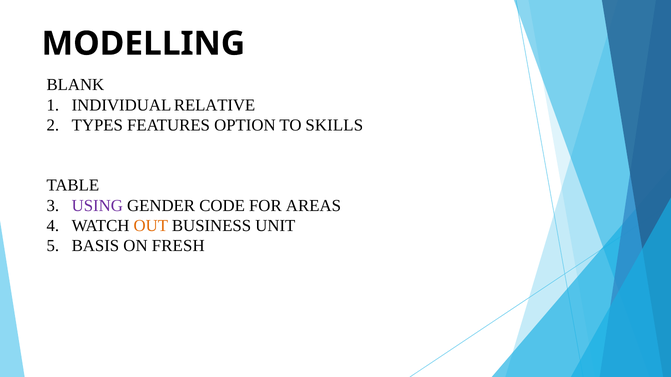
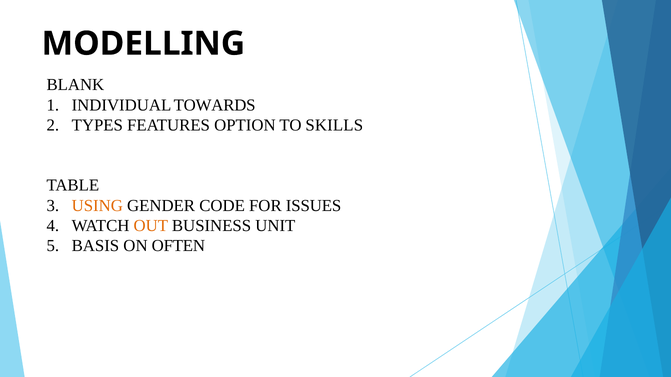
RELATIVE: RELATIVE -> TOWARDS
USING colour: purple -> orange
AREAS: AREAS -> ISSUES
FRESH: FRESH -> OFTEN
